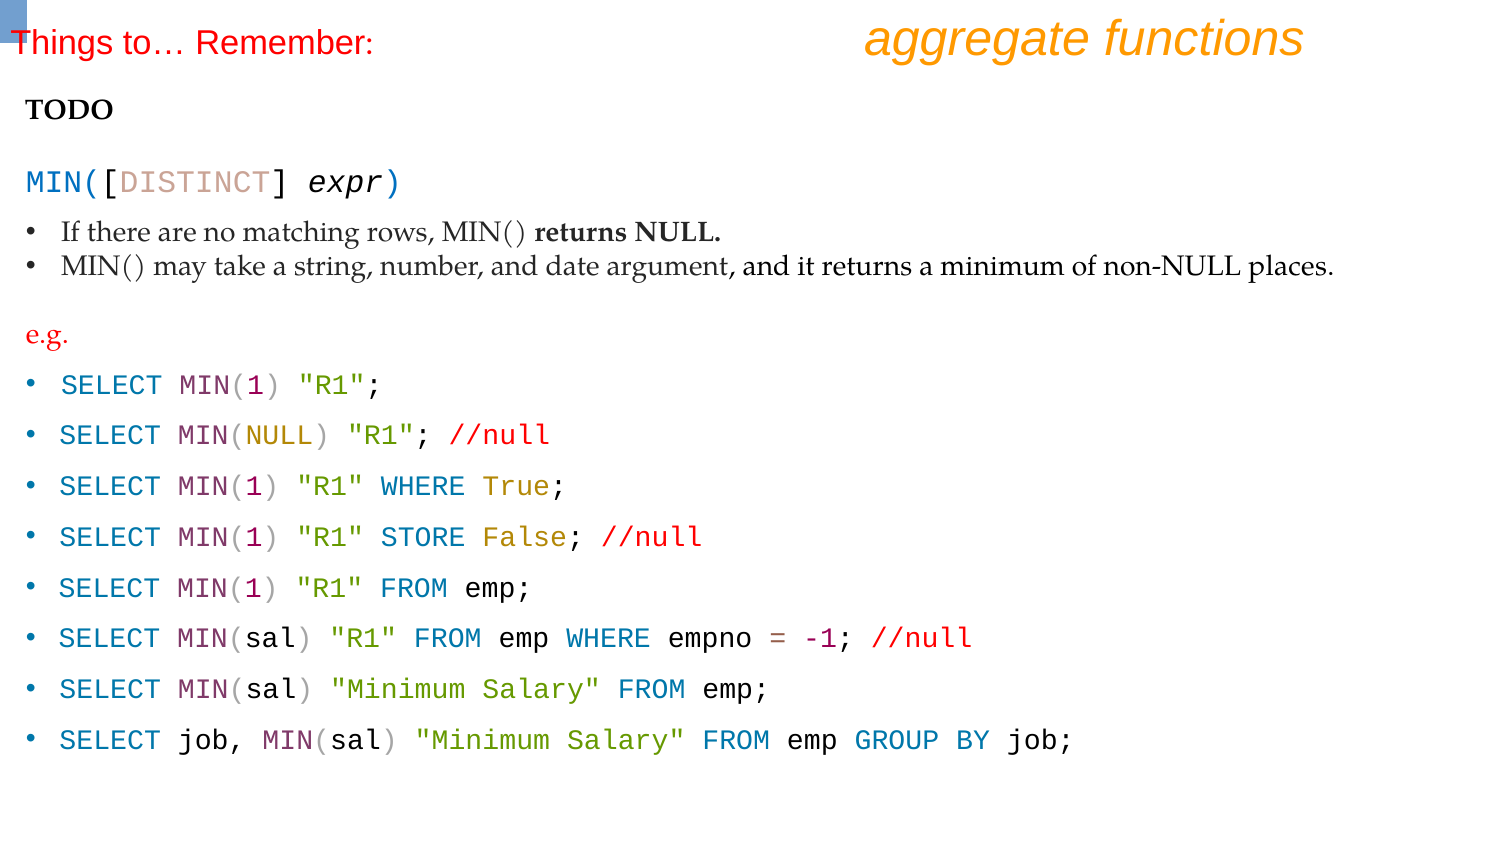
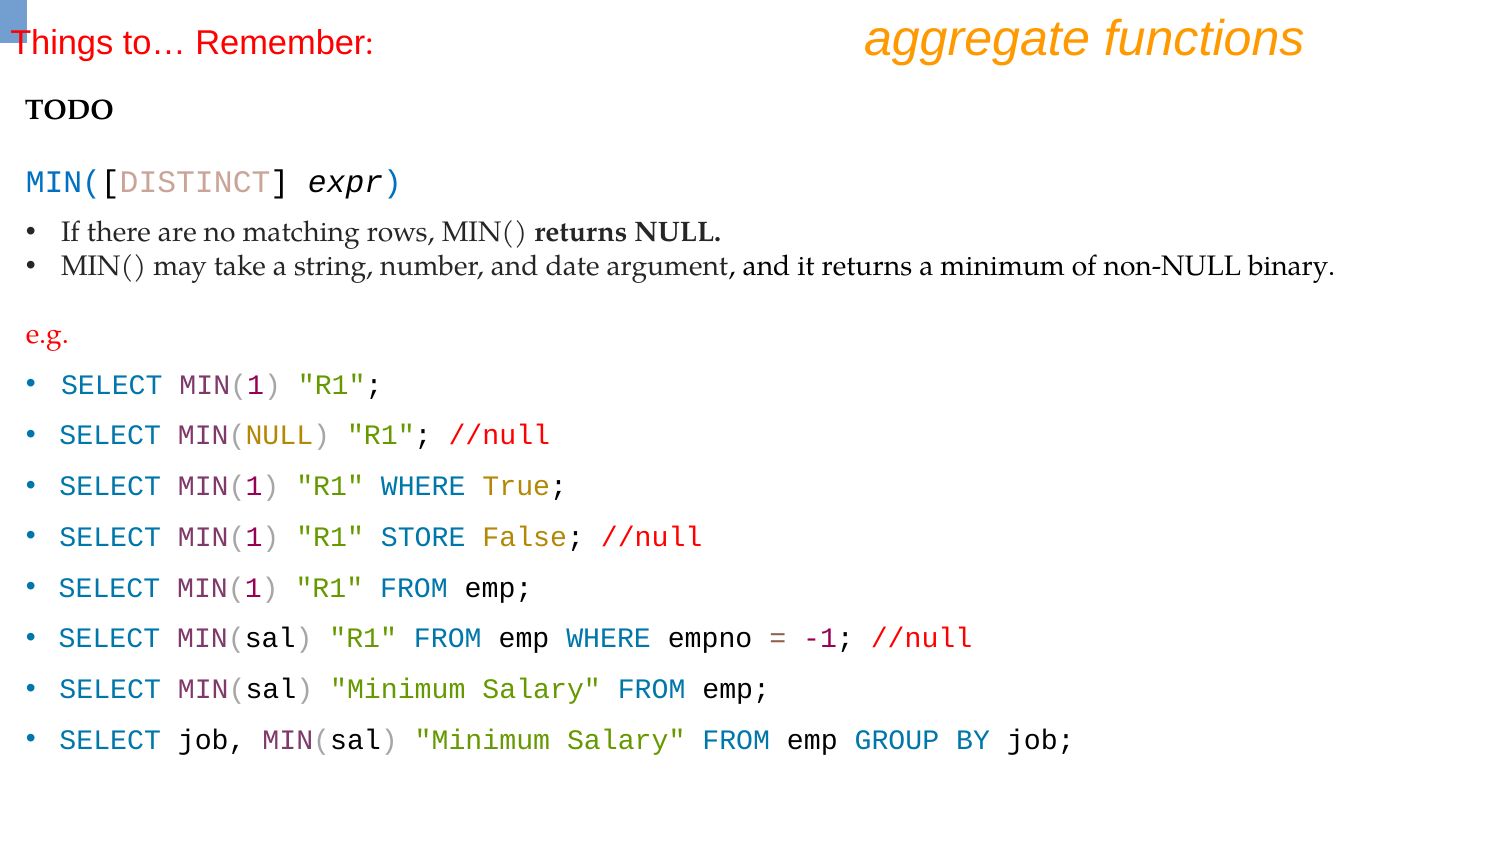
places: places -> binary
